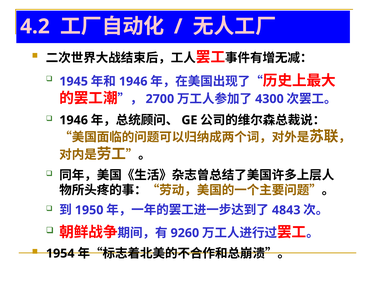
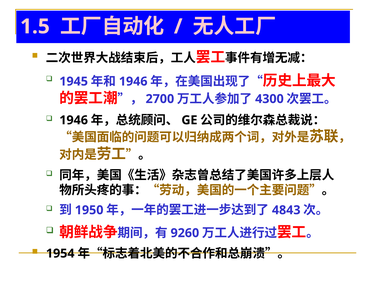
4.2: 4.2 -> 1.5
